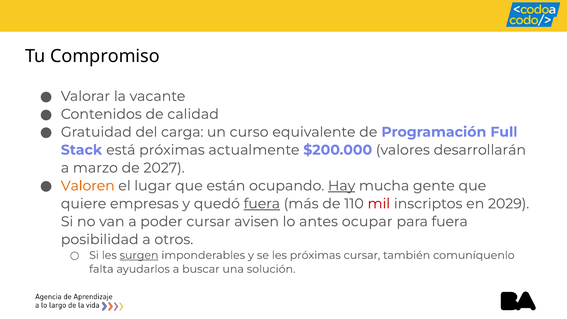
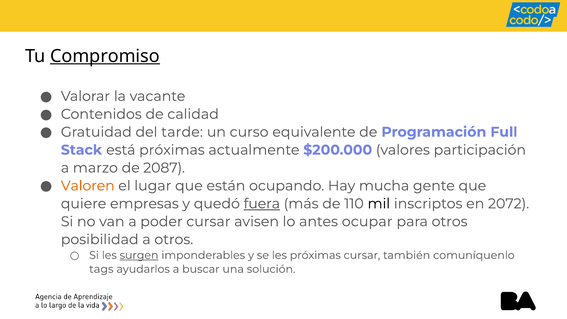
Compromiso underline: none -> present
carga: carga -> tarde
desarrollarán: desarrollarán -> participación
2027: 2027 -> 2087
Hay underline: present -> none
mil colour: red -> black
2029: 2029 -> 2072
para fuera: fuera -> otros
falta: falta -> tags
